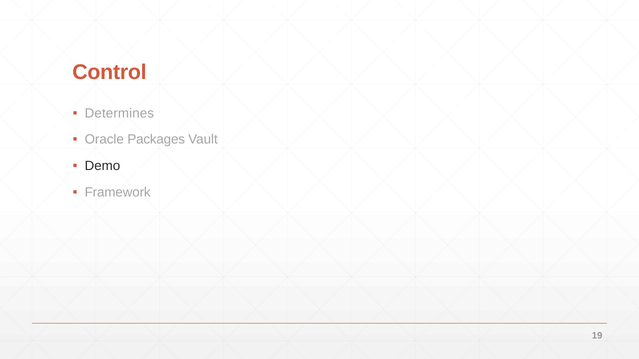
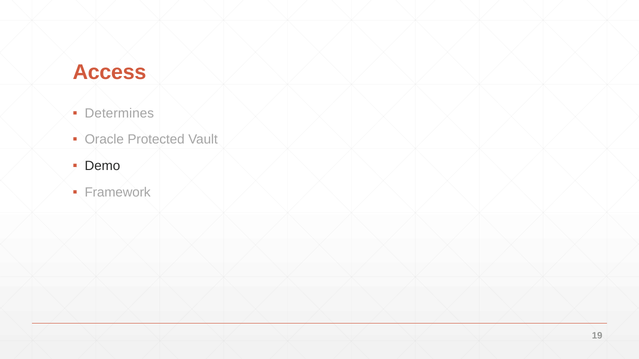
Control: Control -> Access
Packages: Packages -> Protected
